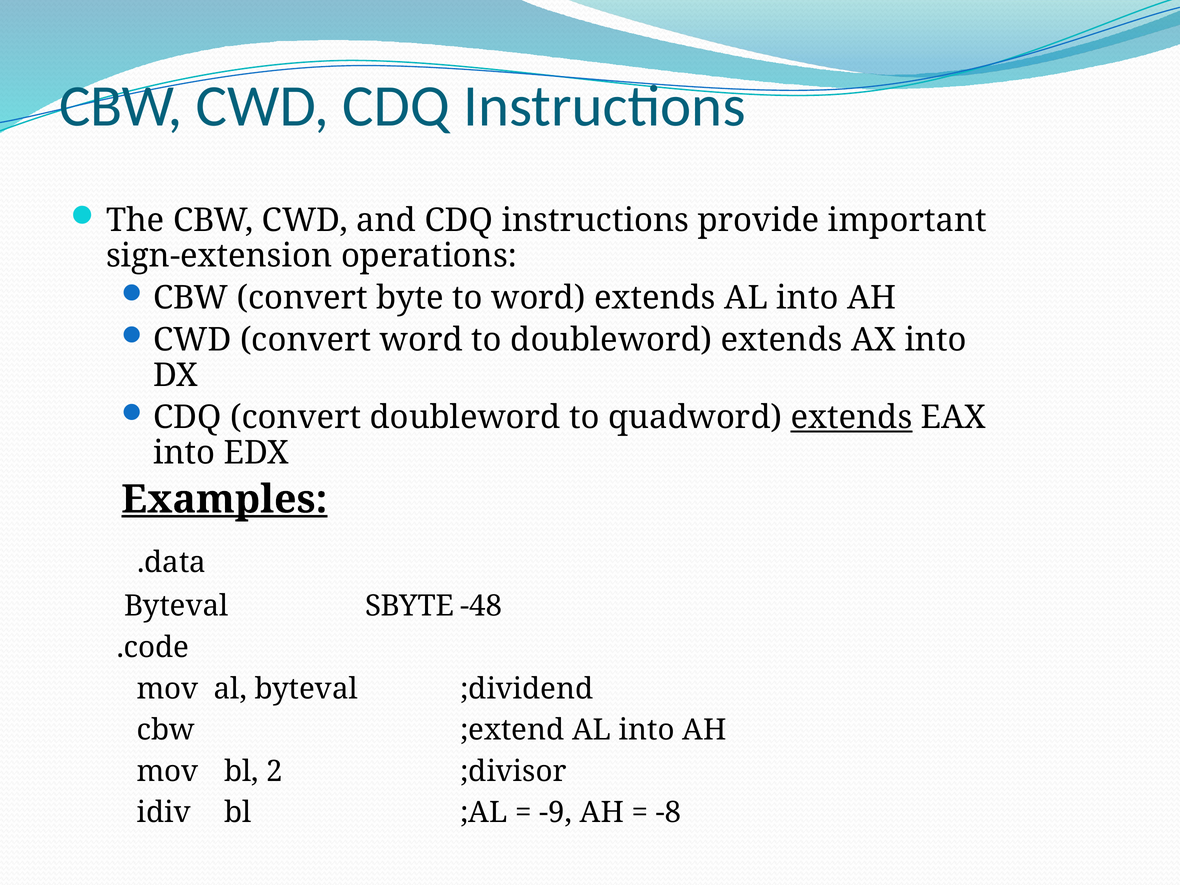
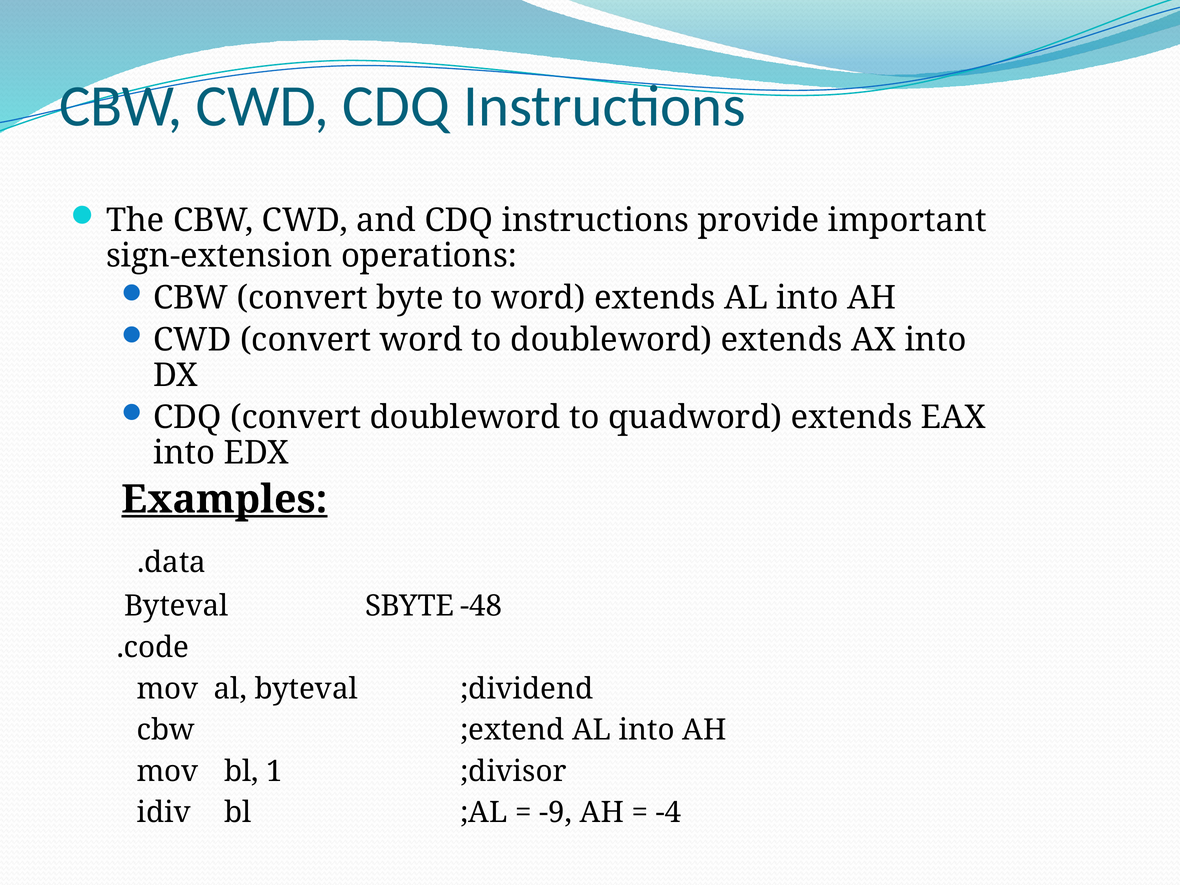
extends at (851, 417) underline: present -> none
2: 2 -> 1
-8: -8 -> -4
